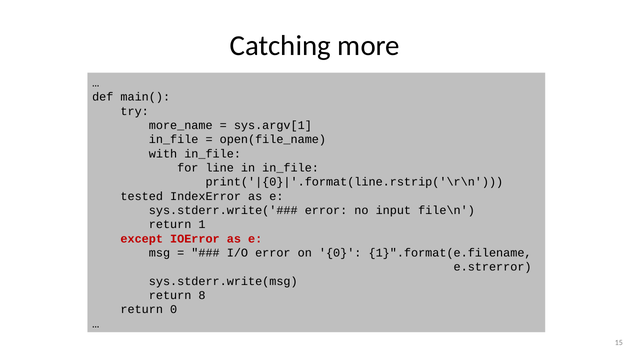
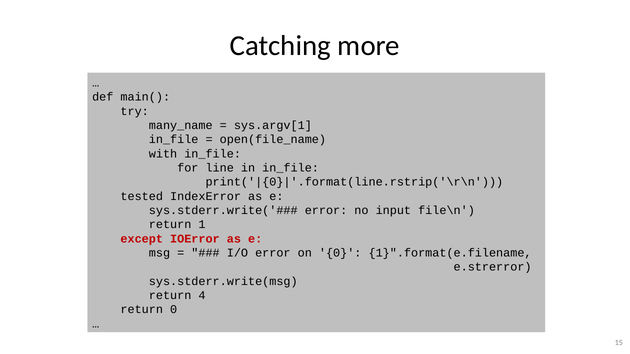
more_name: more_name -> many_name
8: 8 -> 4
